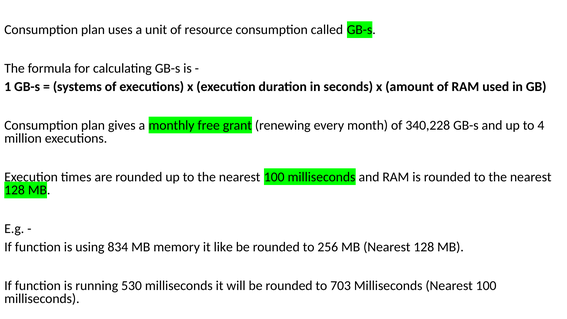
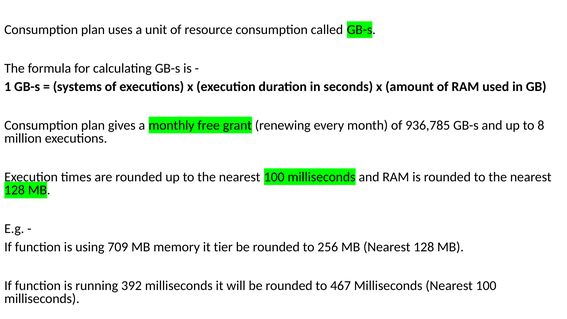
340,228: 340,228 -> 936,785
4: 4 -> 8
834: 834 -> 709
like: like -> tier
530: 530 -> 392
703: 703 -> 467
